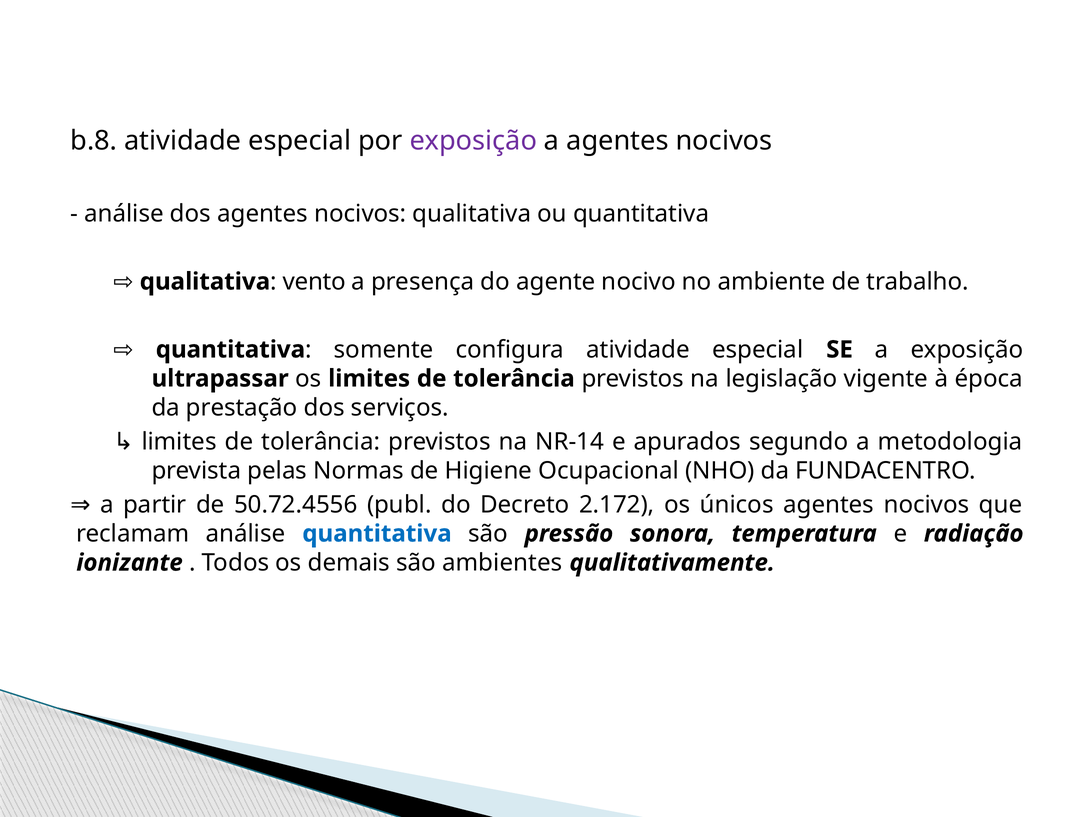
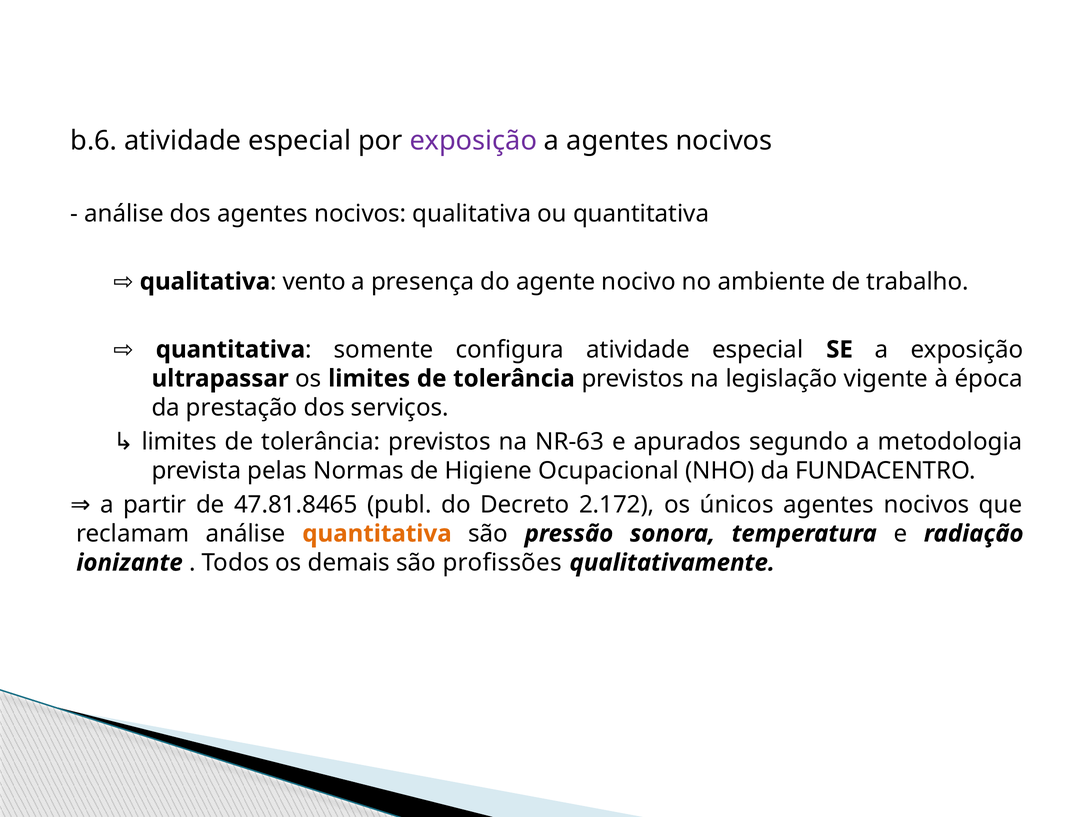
b.8: b.8 -> b.6
NR-14: NR-14 -> NR-63
50.72.4556: 50.72.4556 -> 47.81.8465
quantitativa at (377, 533) colour: blue -> orange
ambientes: ambientes -> profissões
